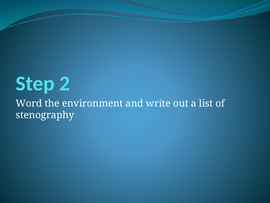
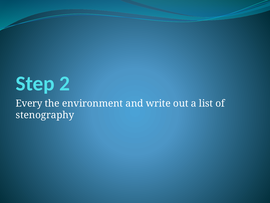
Word: Word -> Every
